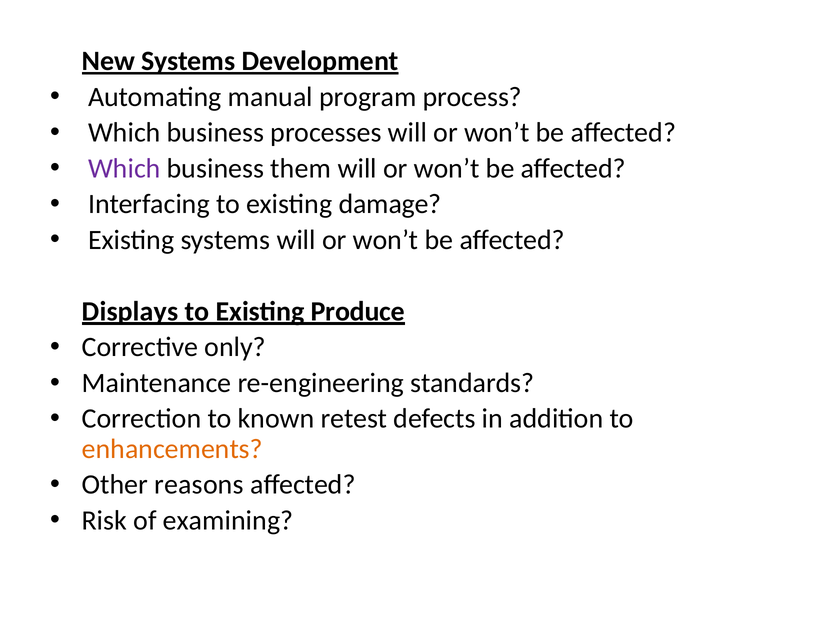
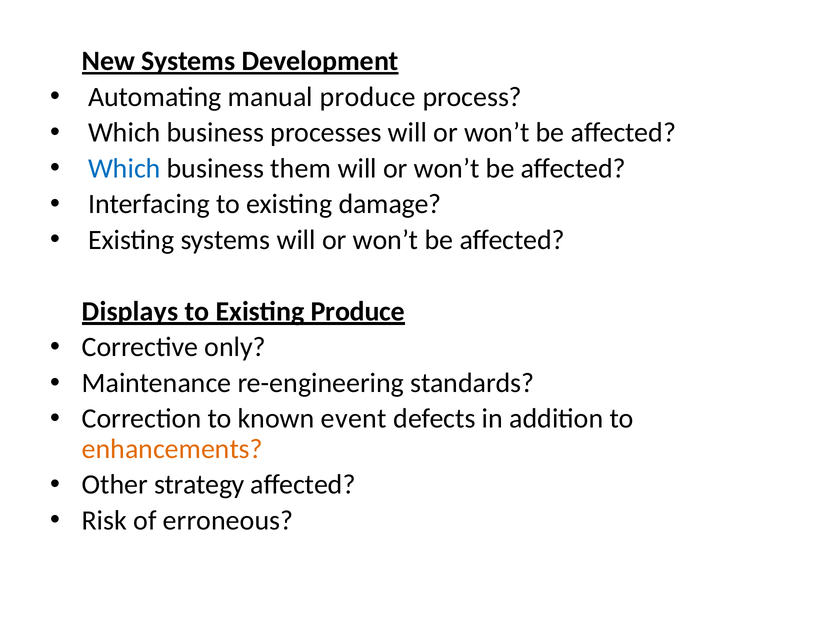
manual program: program -> produce
Which at (124, 168) colour: purple -> blue
retest: retest -> event
reasons: reasons -> strategy
examining: examining -> erroneous
